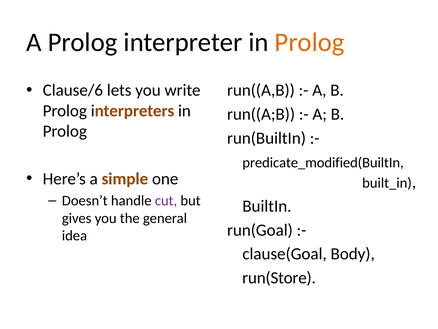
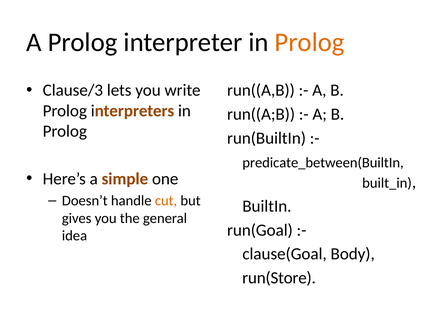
Clause/6: Clause/6 -> Clause/3
predicate_modified(BuiltIn: predicate_modified(BuiltIn -> predicate_between(BuiltIn
cut colour: purple -> orange
